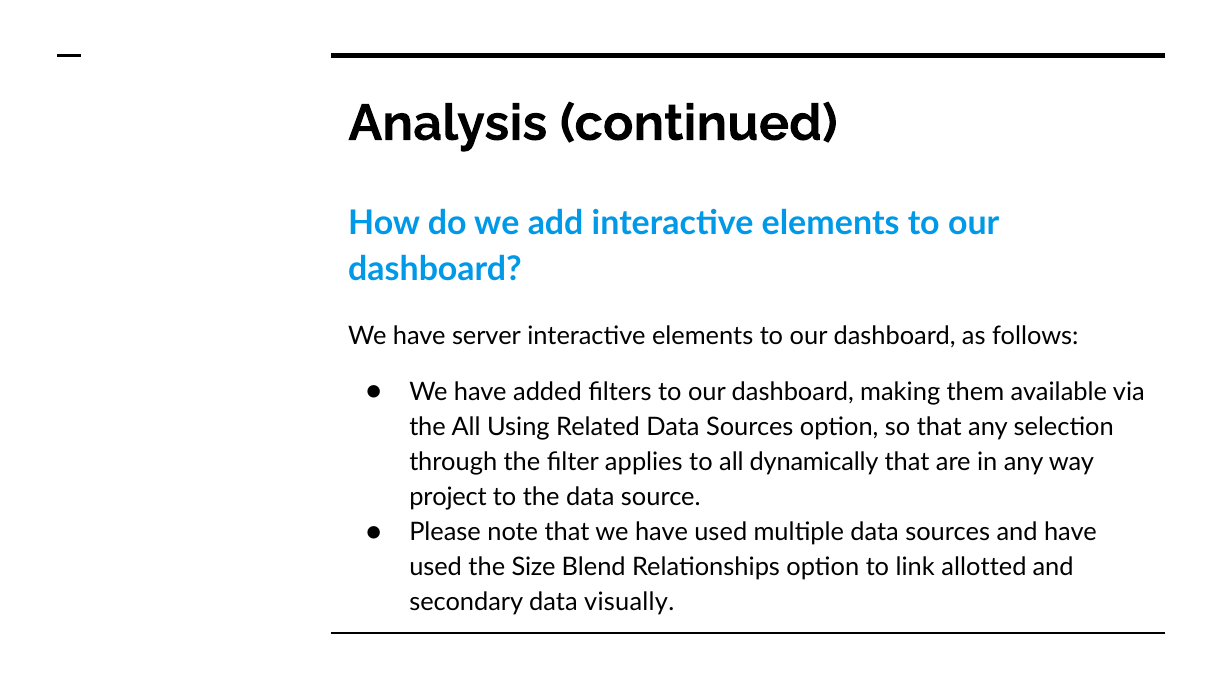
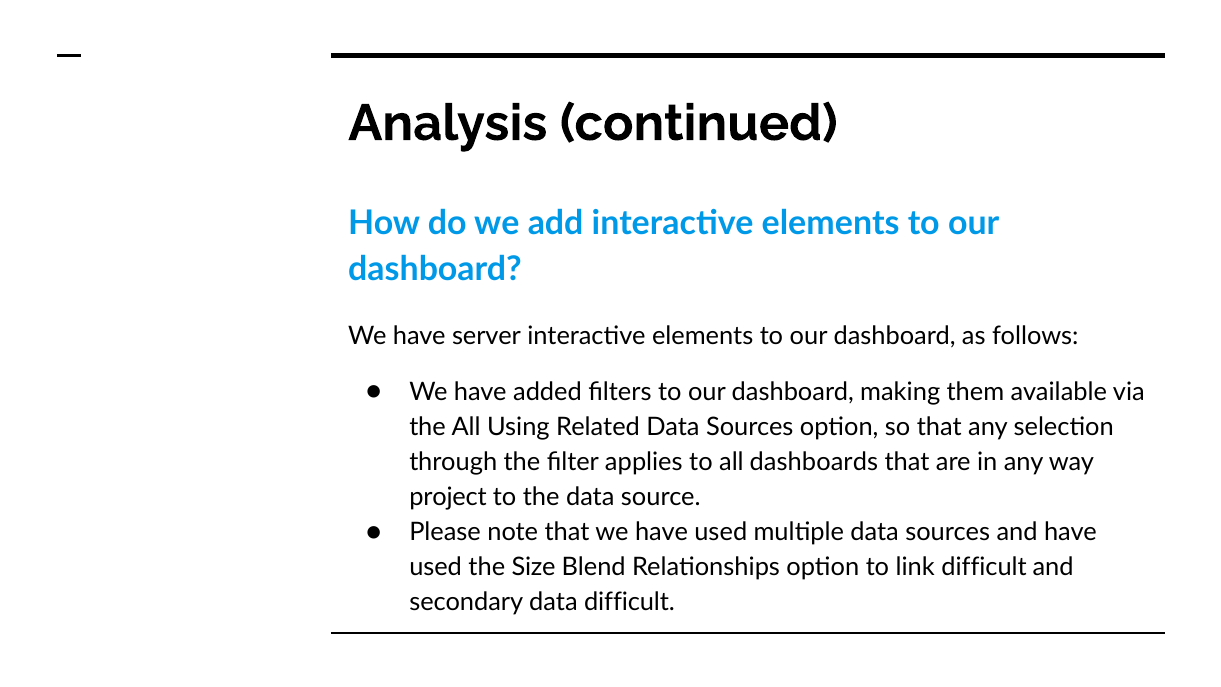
dynamically: dynamically -> dashboards
link allotted: allotted -> difficult
data visually: visually -> difficult
